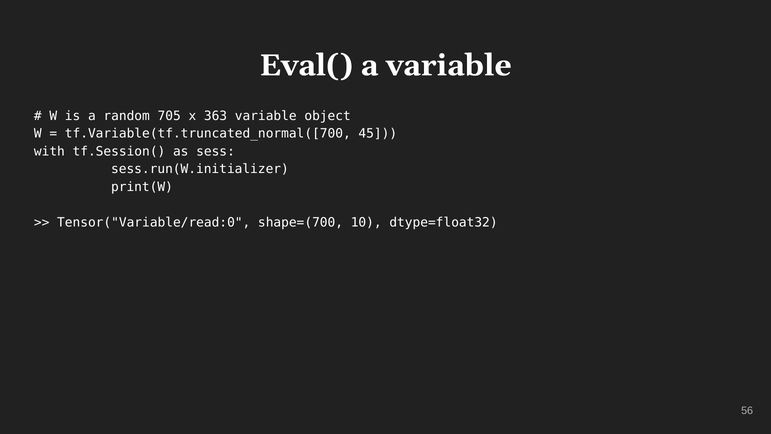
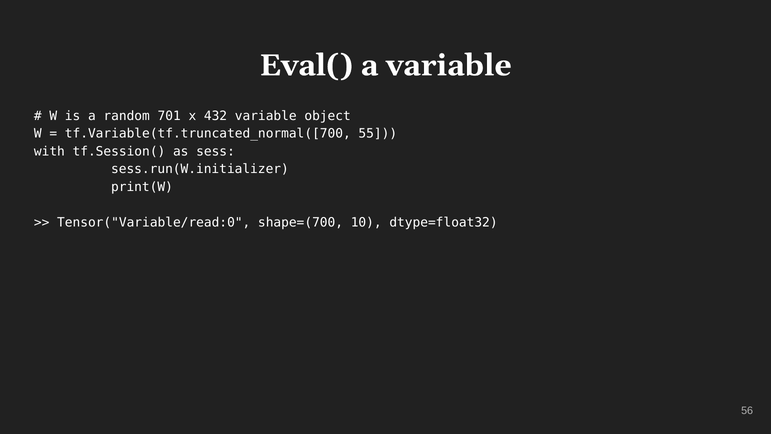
705: 705 -> 701
363: 363 -> 432
45: 45 -> 55
